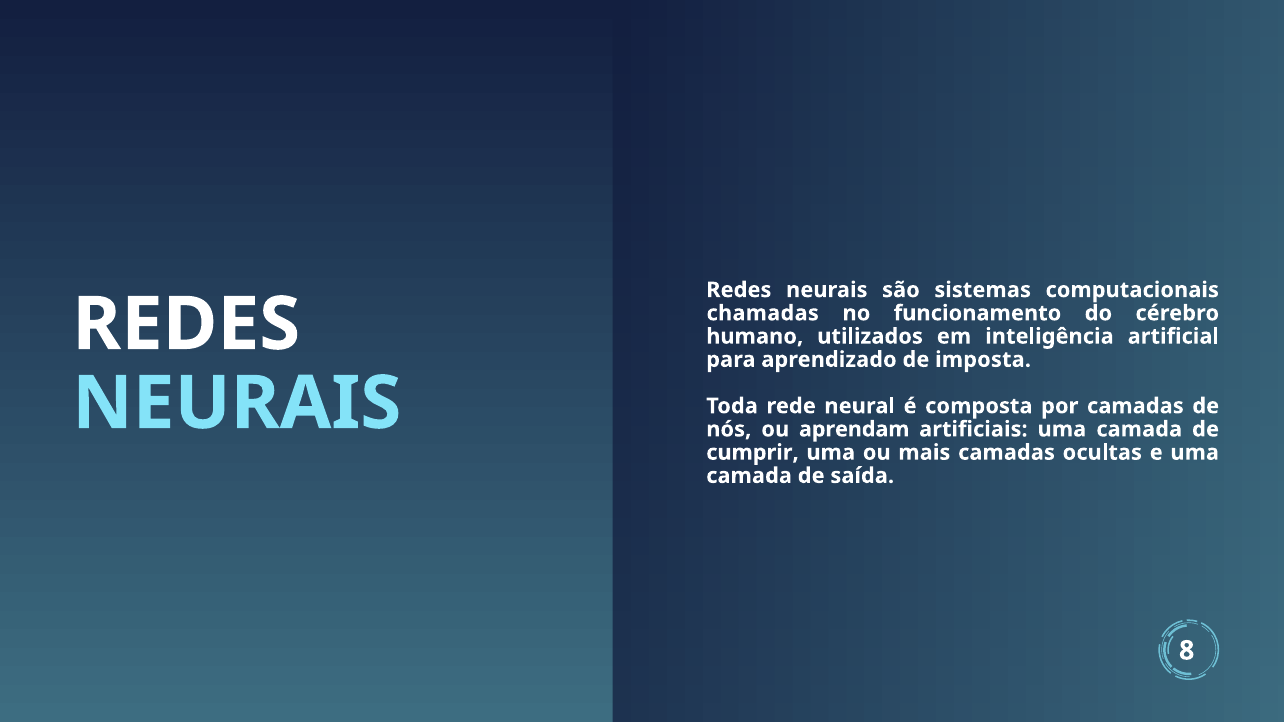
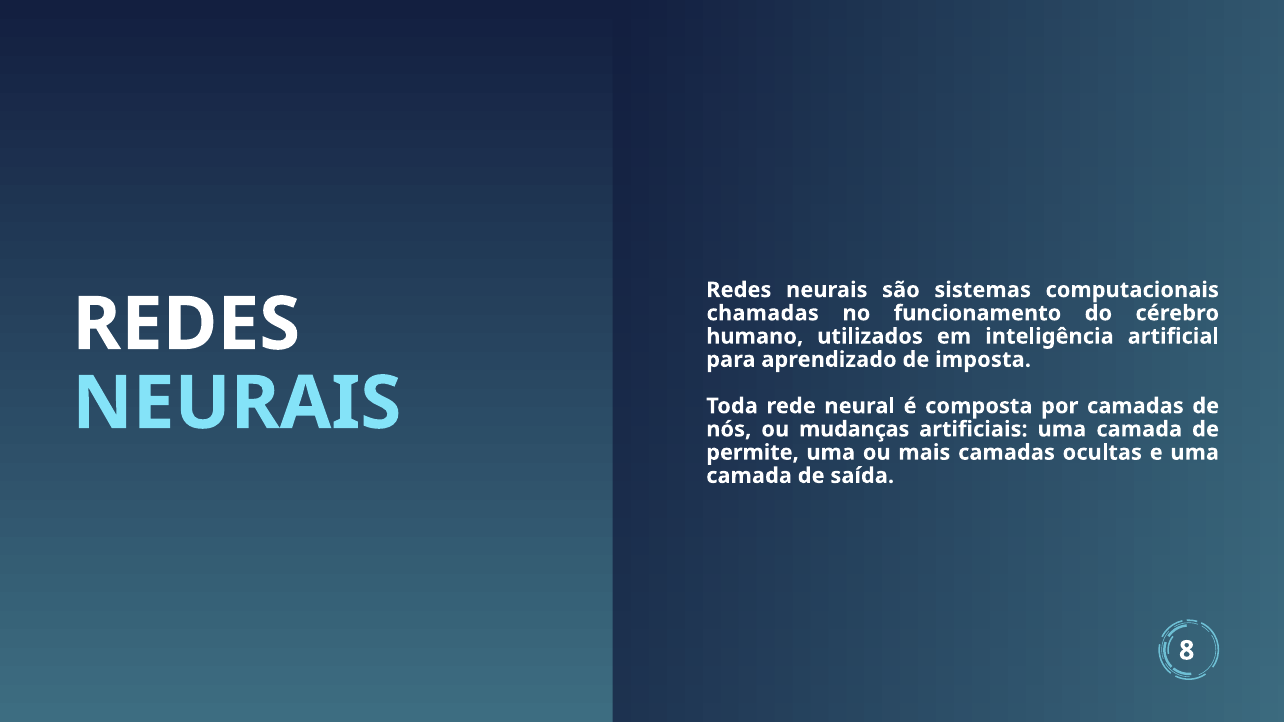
aprendam: aprendam -> mudanças
cumprir: cumprir -> permite
